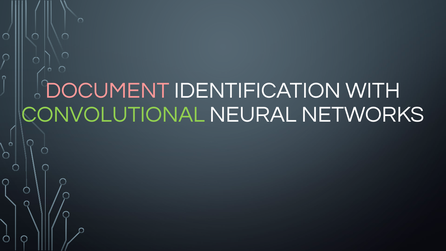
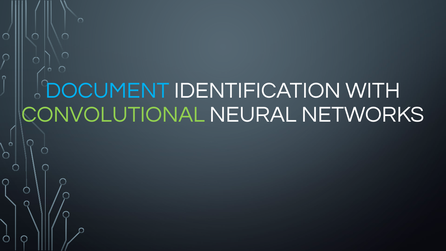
DOCUMENT colour: pink -> light blue
